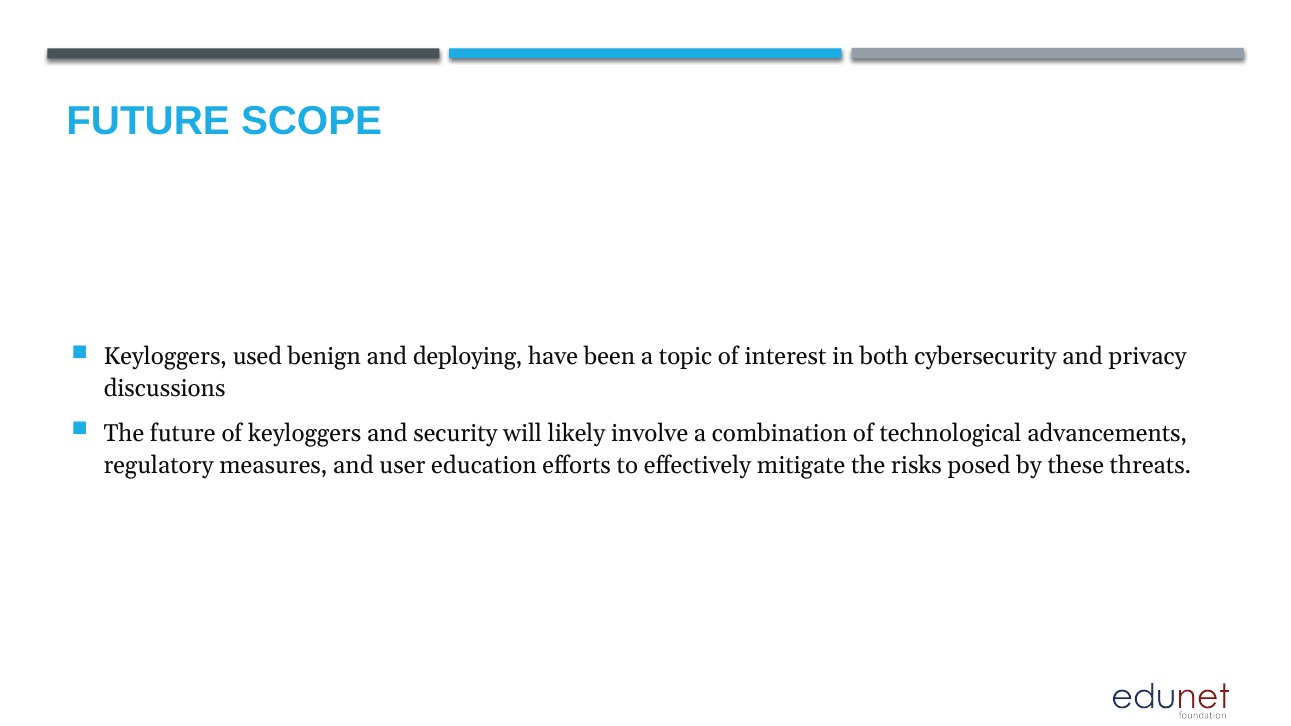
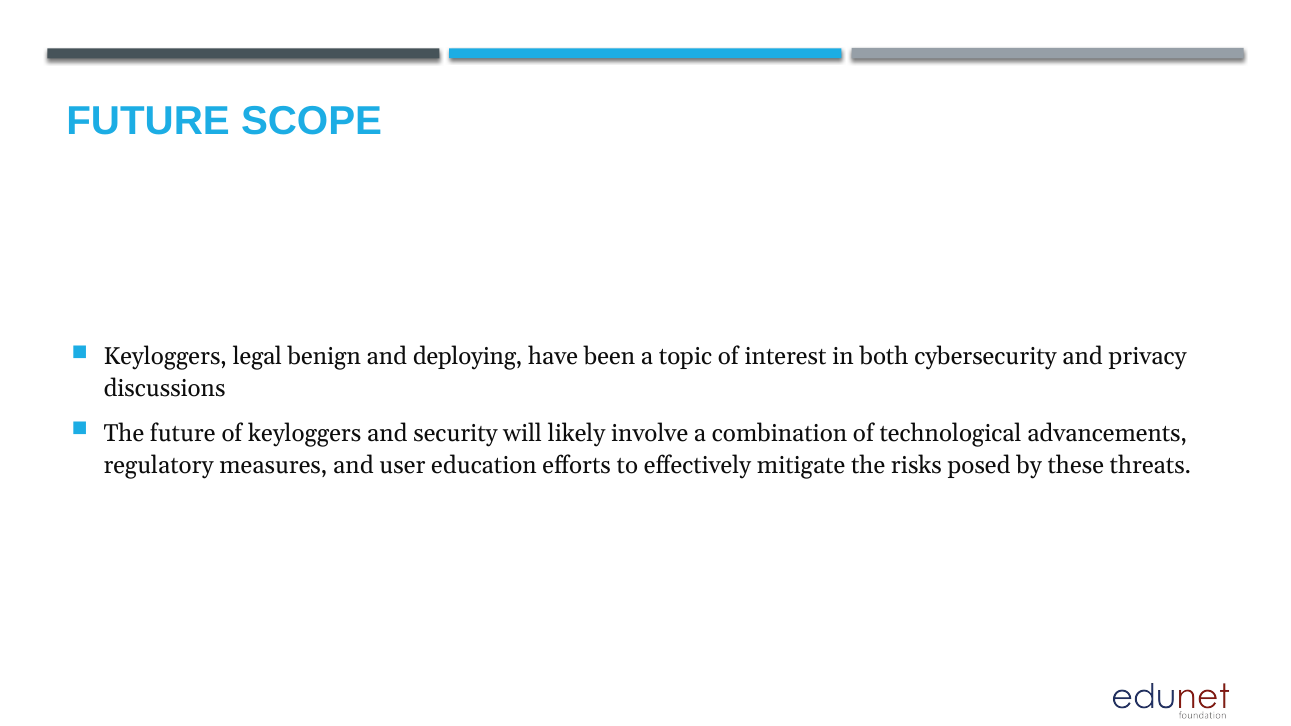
used: used -> legal
